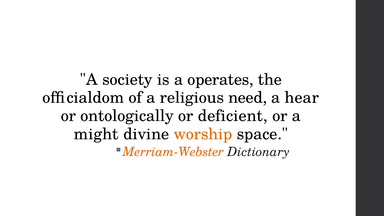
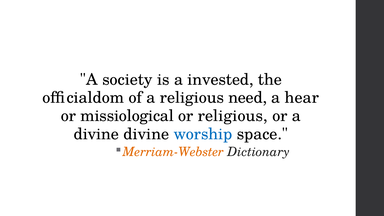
operates: operates -> invested
ontologically: ontologically -> missiological
or deficient: deficient -> religious
might at (96, 134): might -> divine
worship colour: orange -> blue
